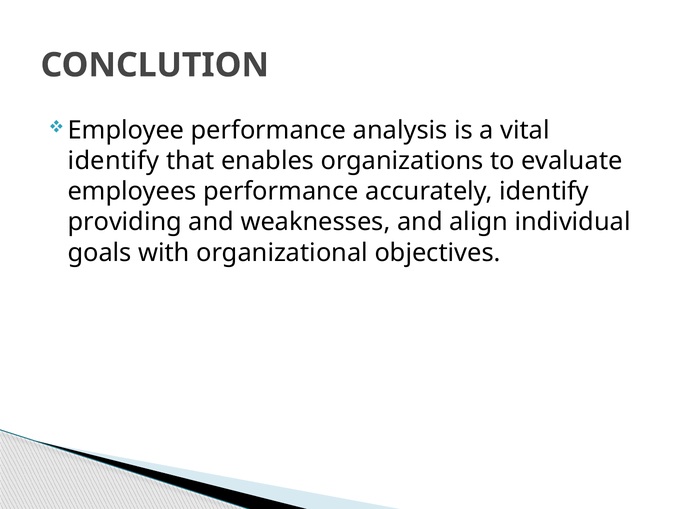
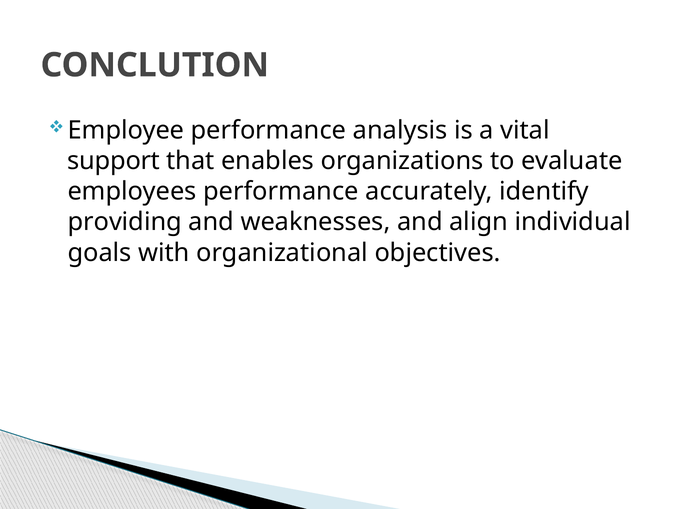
identify at (114, 161): identify -> support
